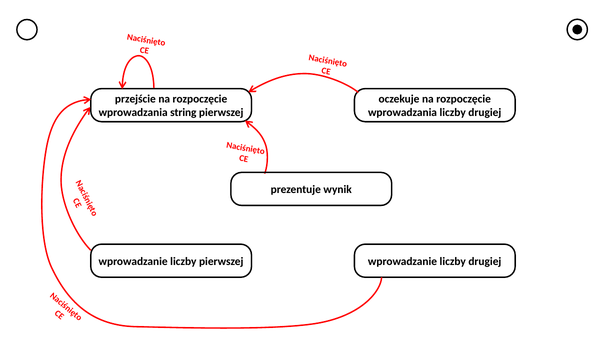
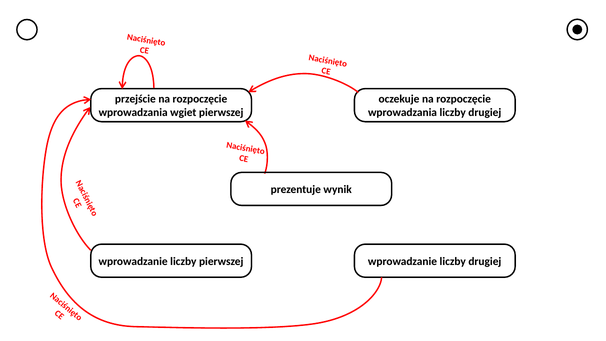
string: string -> wgiet
